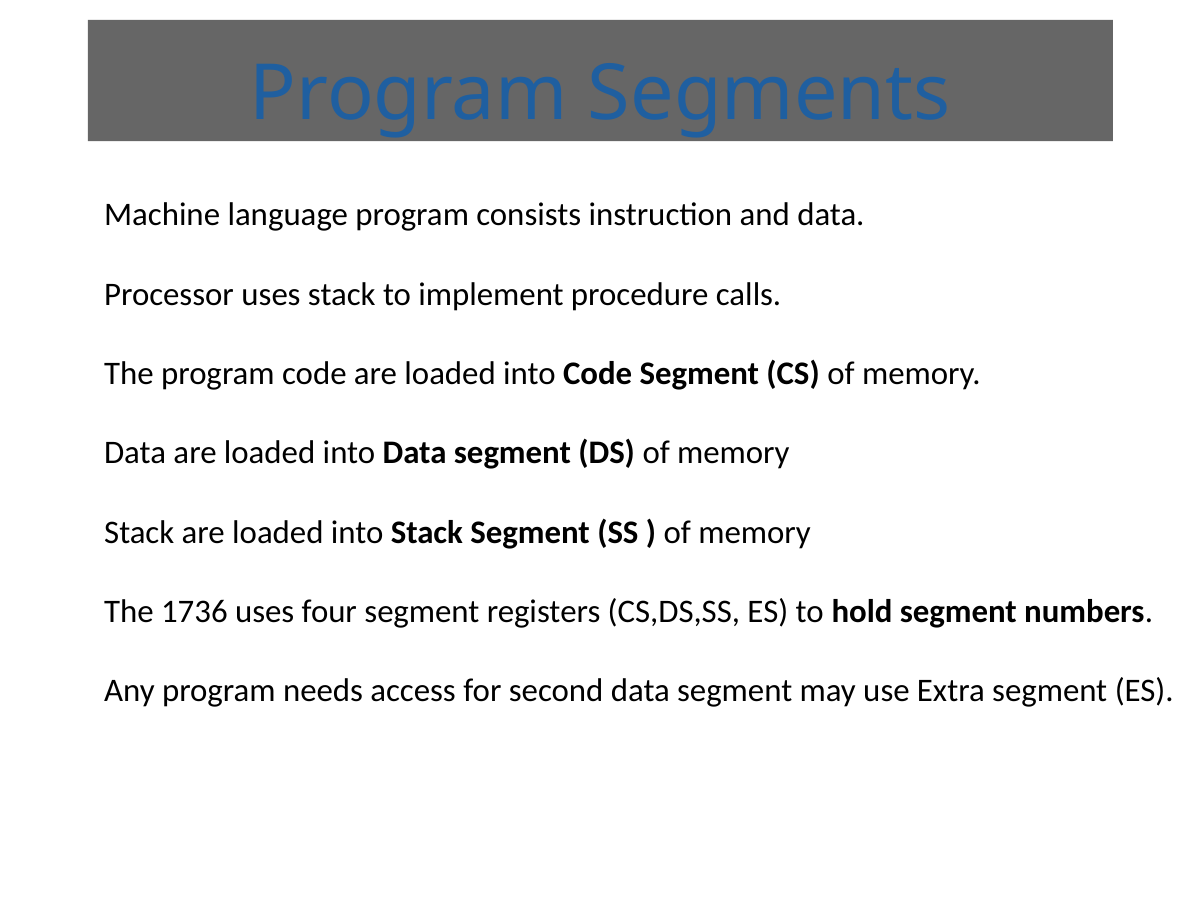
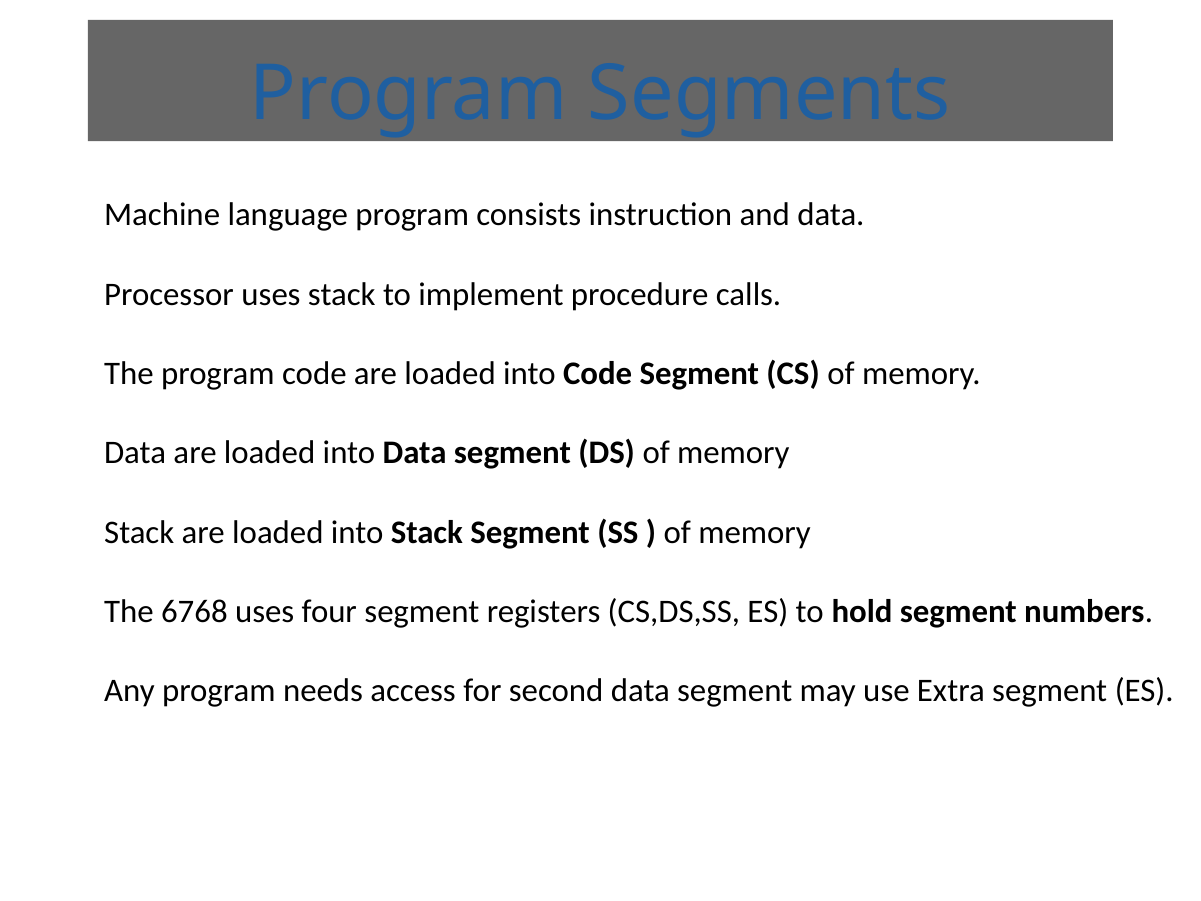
1736: 1736 -> 6768
